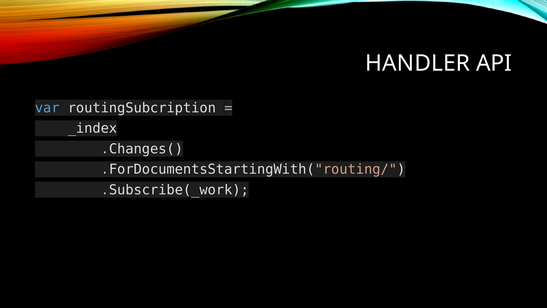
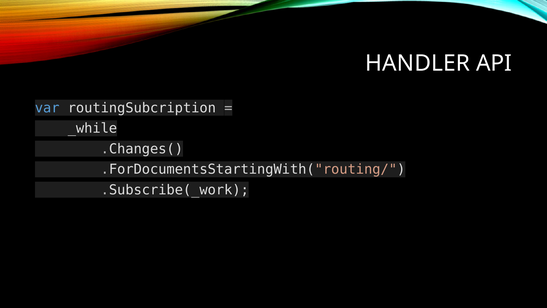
_index: _index -> _while
